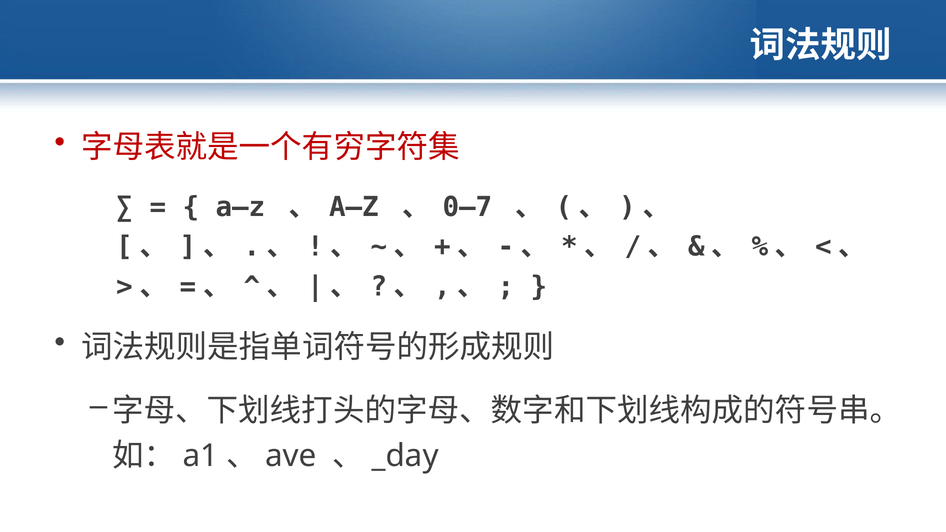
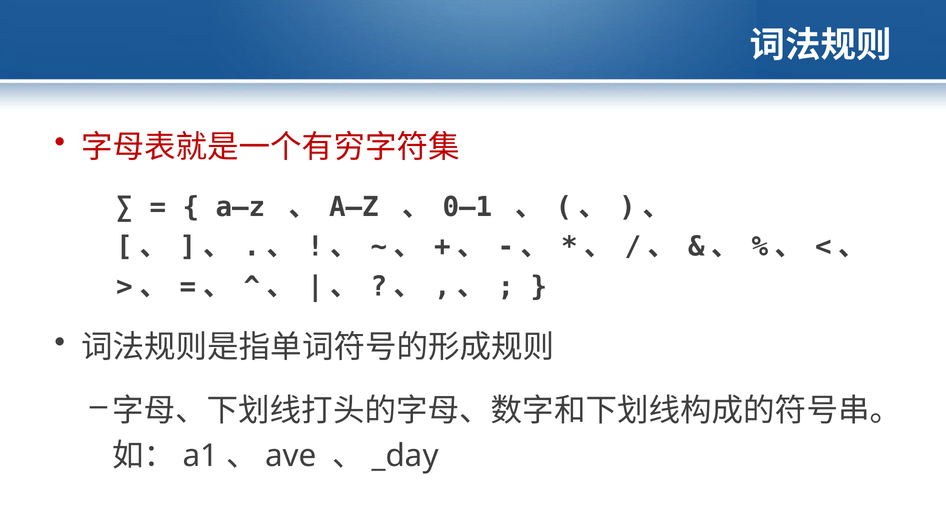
0—7: 0—7 -> 0—1
